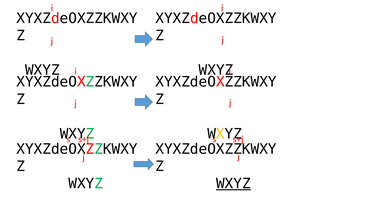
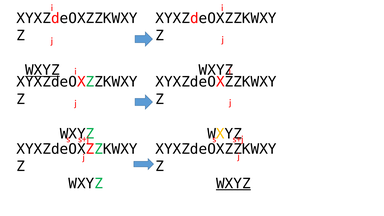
WXYZ at (42, 70) underline: none -> present
